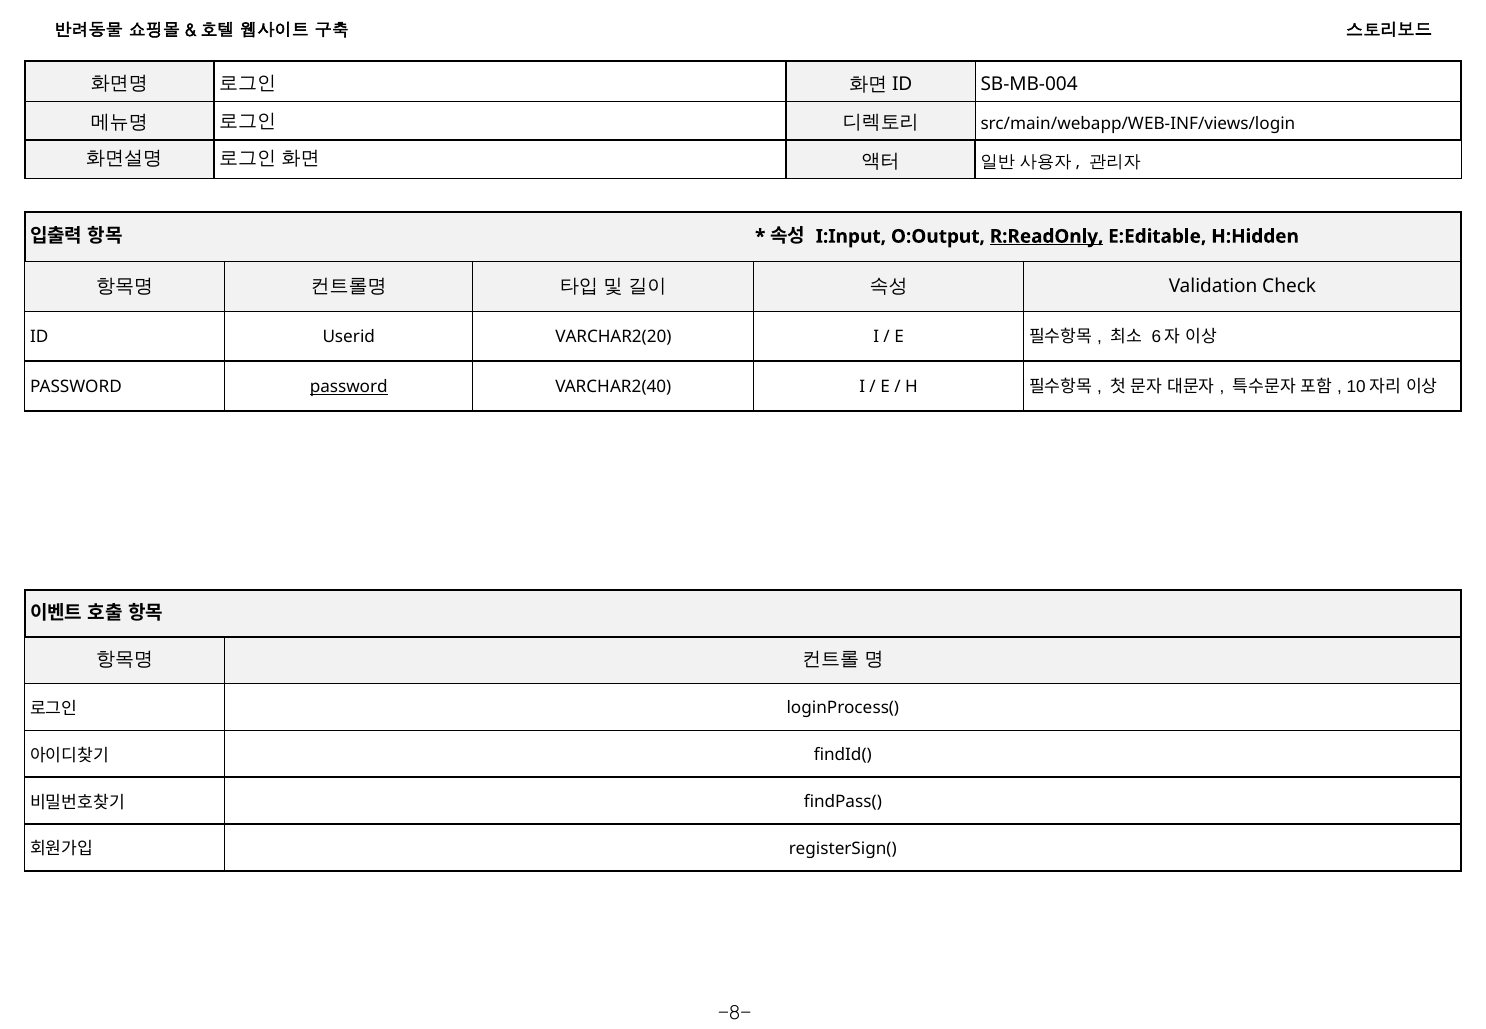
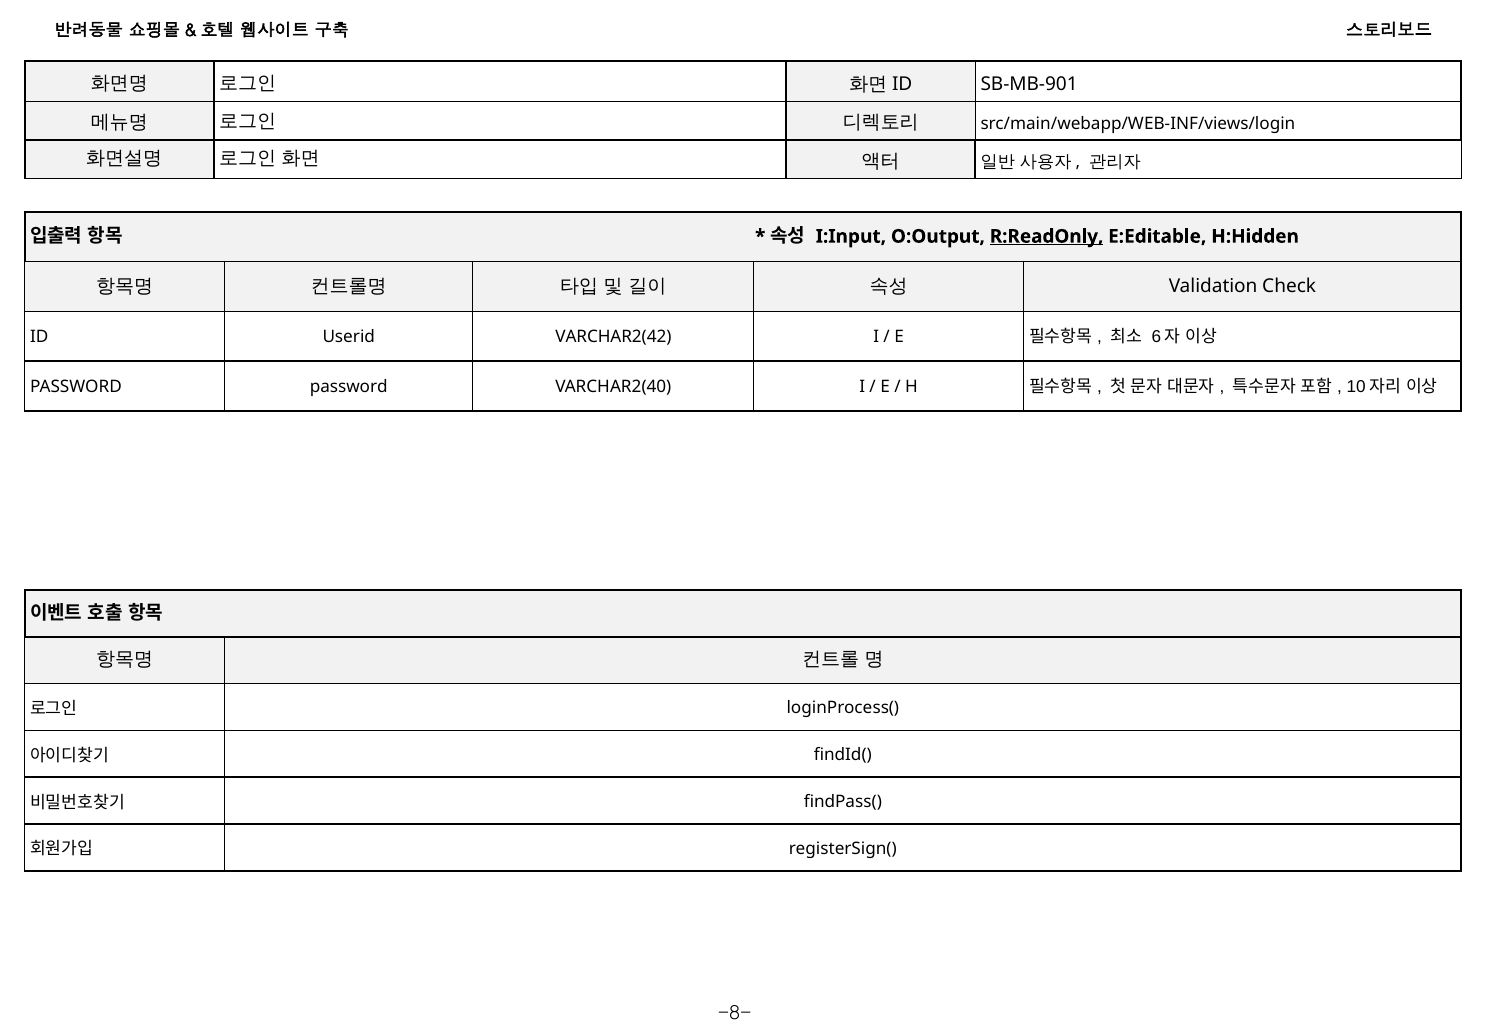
SB-MB-004: SB-MB-004 -> SB-MB-901
VARCHAR2(20: VARCHAR2(20 -> VARCHAR2(42
password at (349, 387) underline: present -> none
